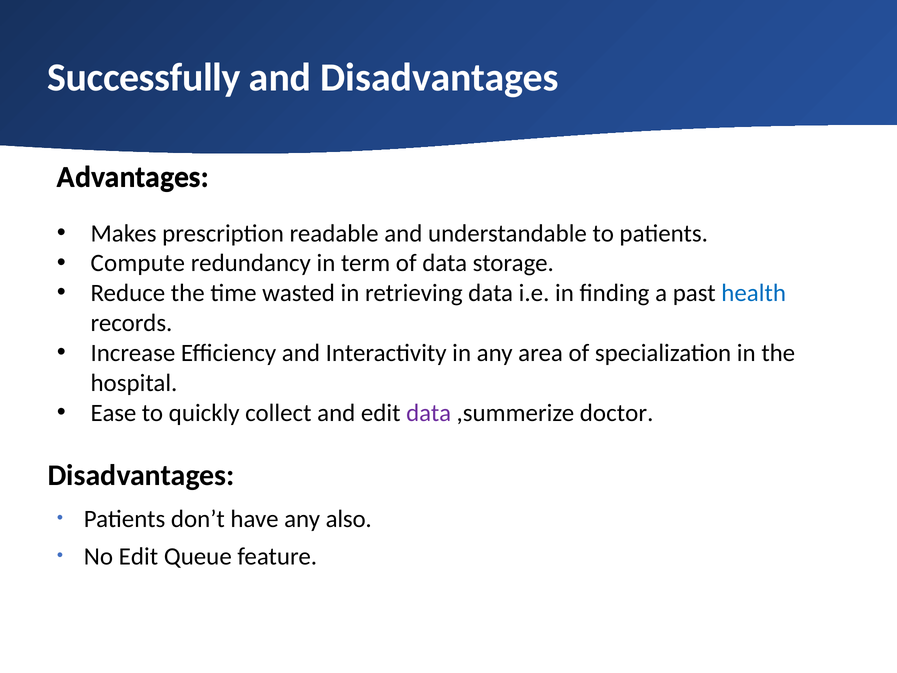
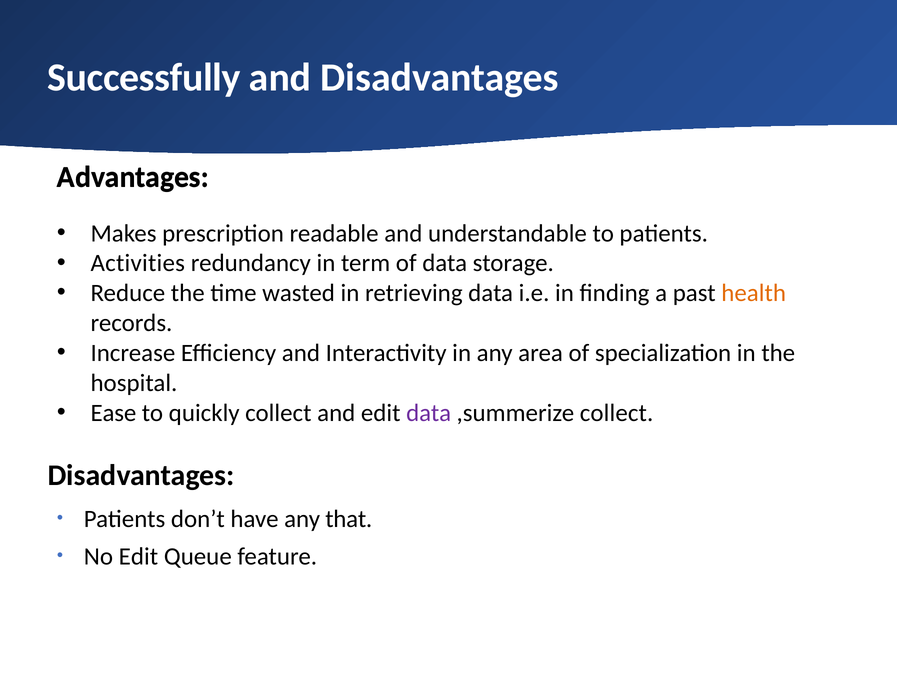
Compute: Compute -> Activities
health colour: blue -> orange
,summerize doctor: doctor -> collect
also: also -> that
